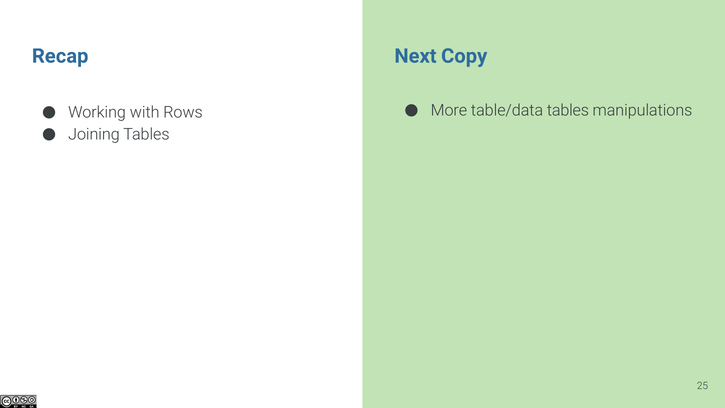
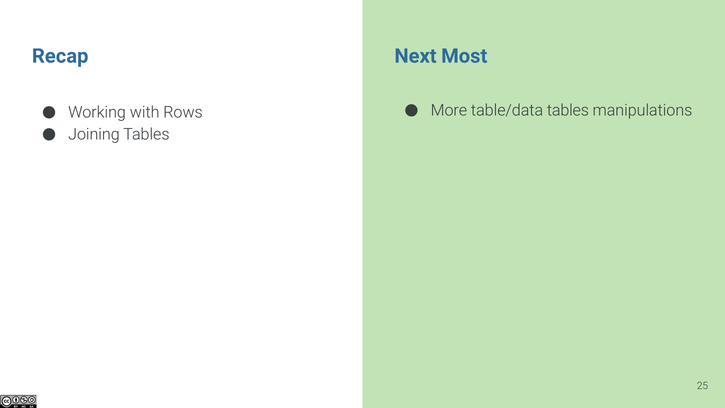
Copy: Copy -> Most
